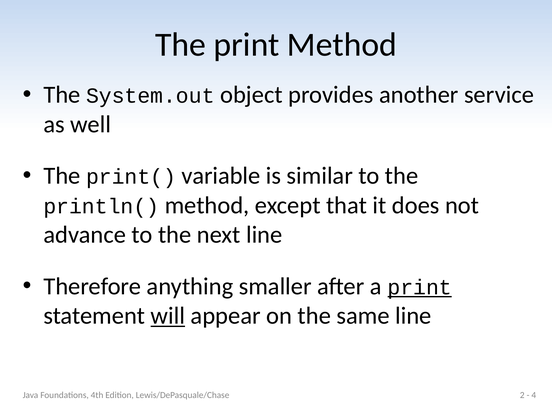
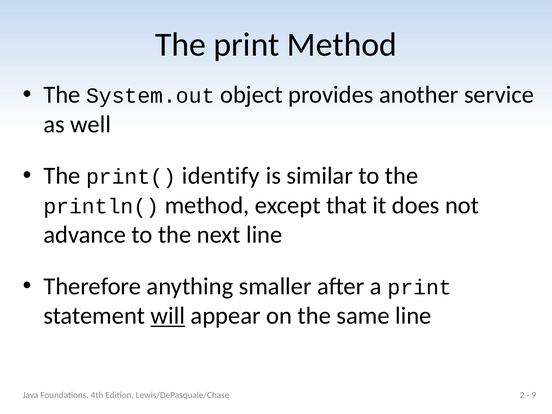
variable: variable -> identify
print at (420, 287) underline: present -> none
4: 4 -> 9
